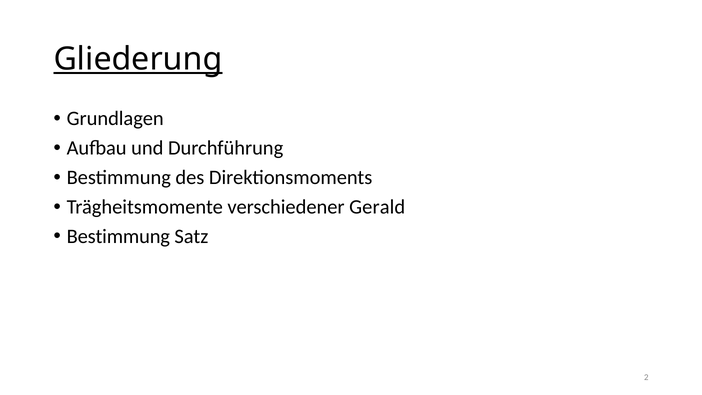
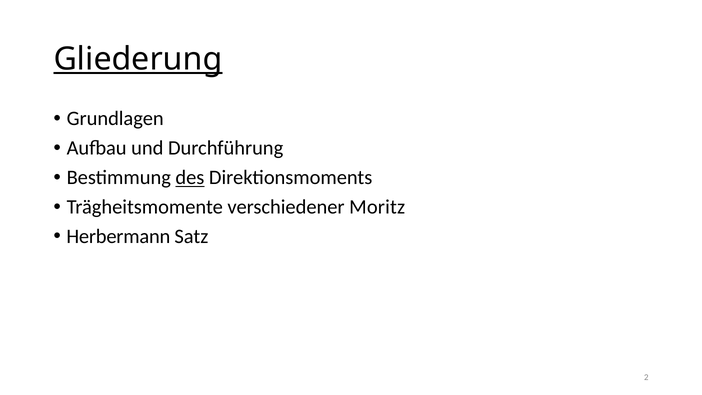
des underline: none -> present
Gerald: Gerald -> Moritz
Bestimmung at (118, 236): Bestimmung -> Herbermann
